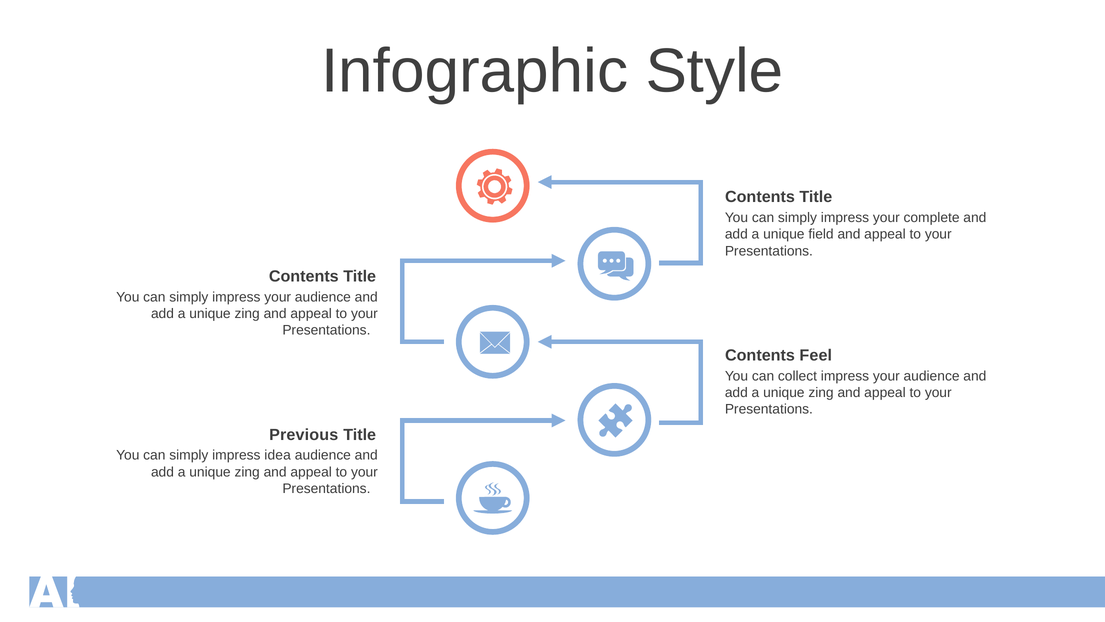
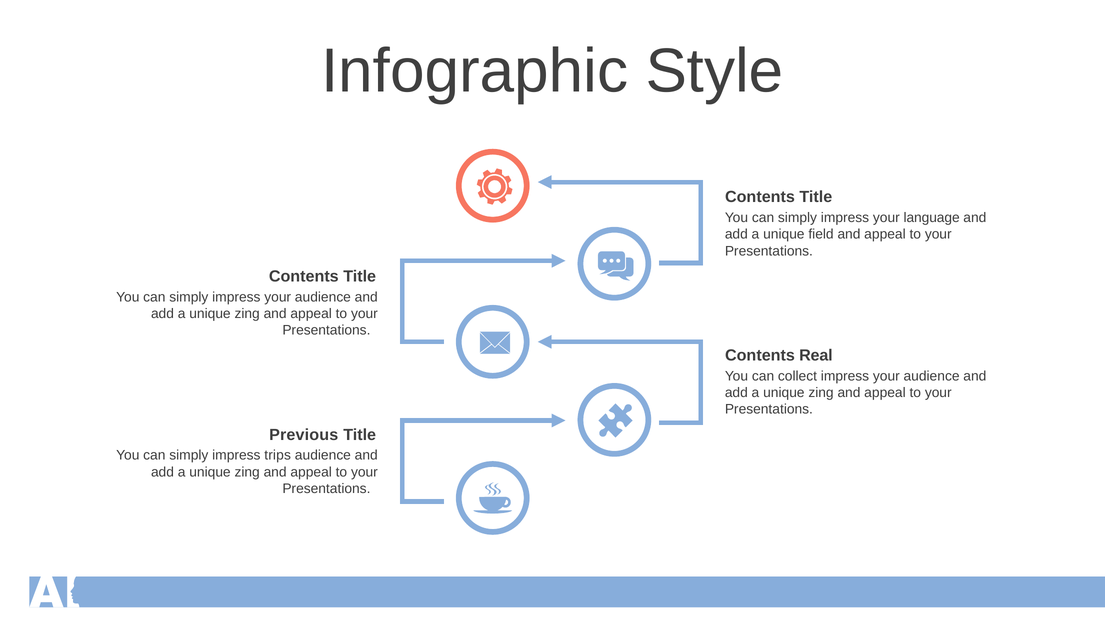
complete: complete -> language
Feel: Feel -> Real
idea: idea -> trips
